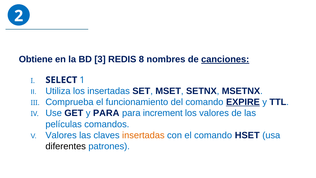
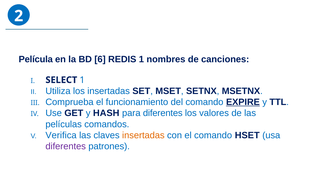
Obtiene: Obtiene -> Película
3: 3 -> 6
REDIS 8: 8 -> 1
canciones underline: present -> none
y PARA: PARA -> HASH
para increment: increment -> diferentes
Valores at (61, 135): Valores -> Verifica
diferentes at (66, 146) colour: black -> purple
